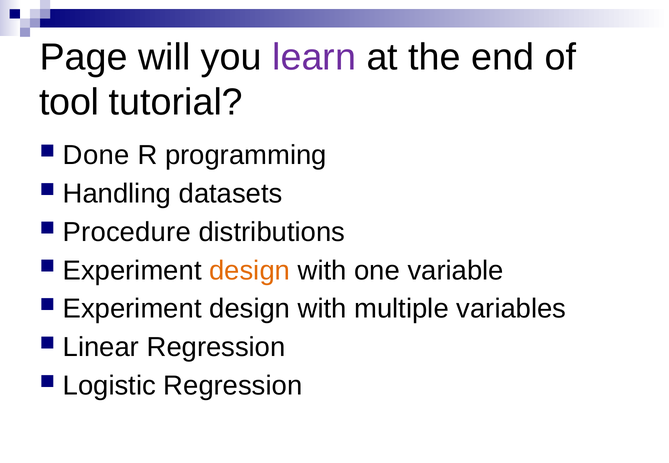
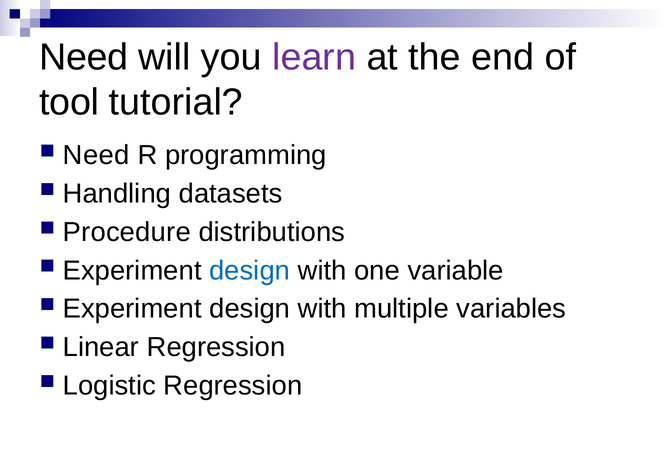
Page at (84, 57): Page -> Need
Done at (96, 155): Done -> Need
design at (250, 271) colour: orange -> blue
